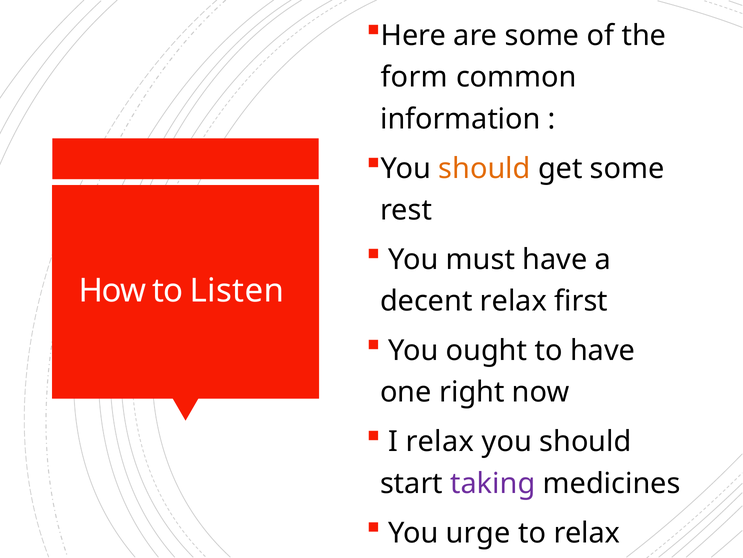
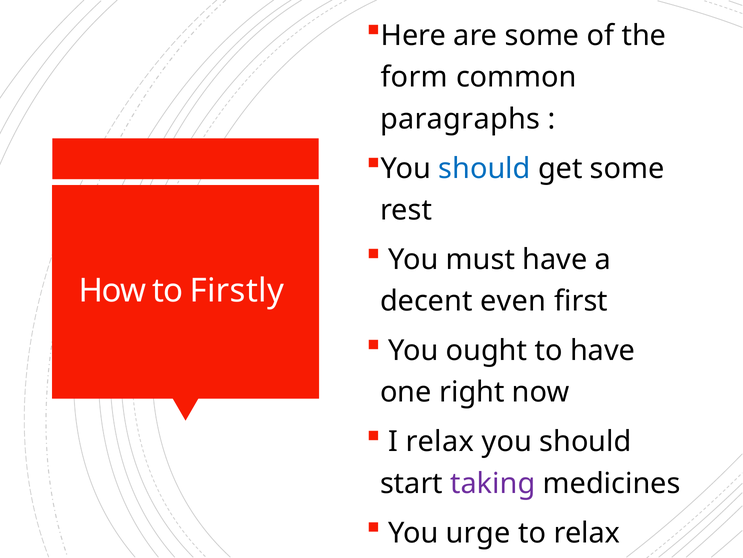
information: information -> paragraphs
should at (485, 168) colour: orange -> blue
Listen: Listen -> Firstly
decent relax: relax -> even
